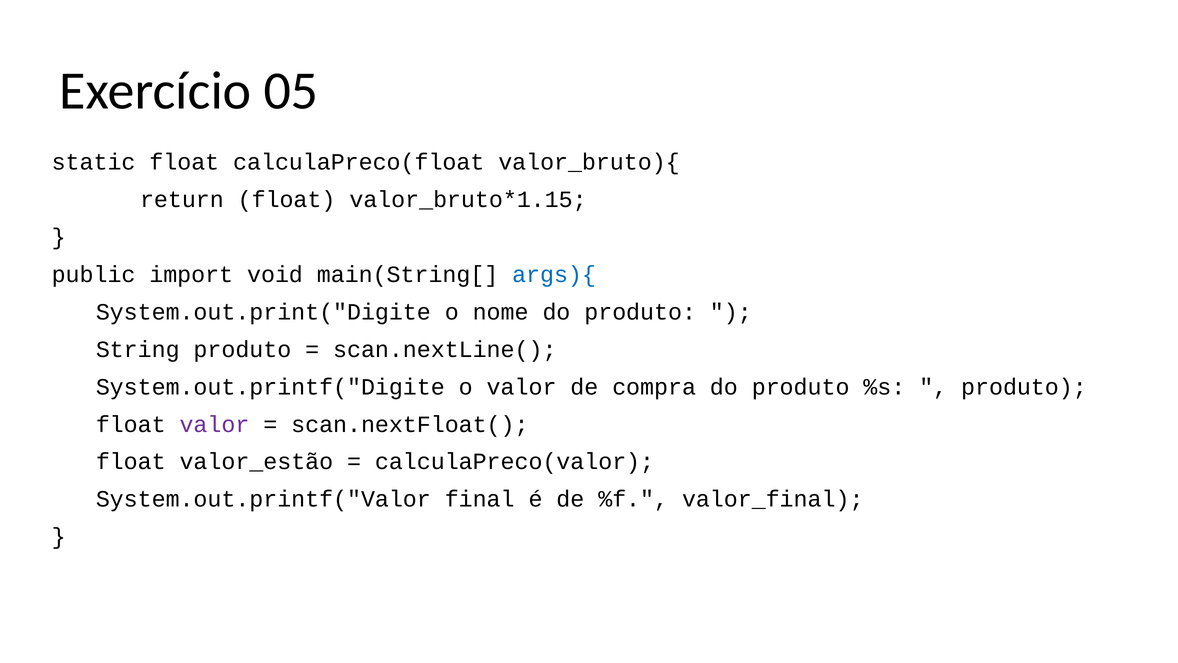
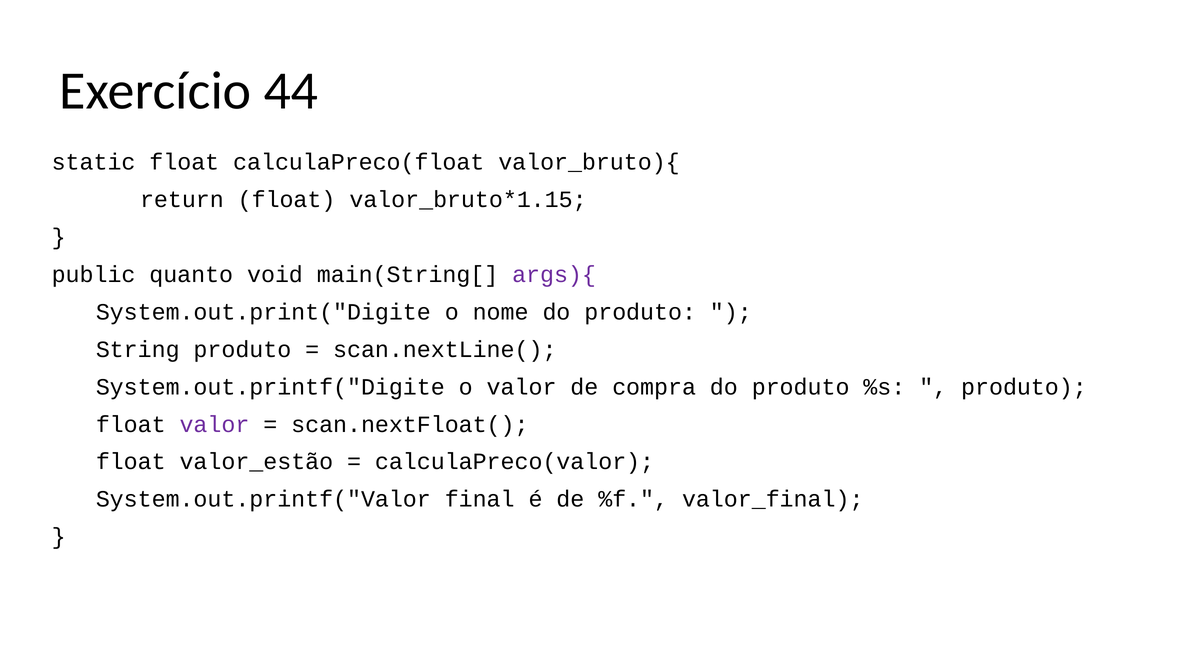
05: 05 -> 44
import: import -> quanto
args){ colour: blue -> purple
